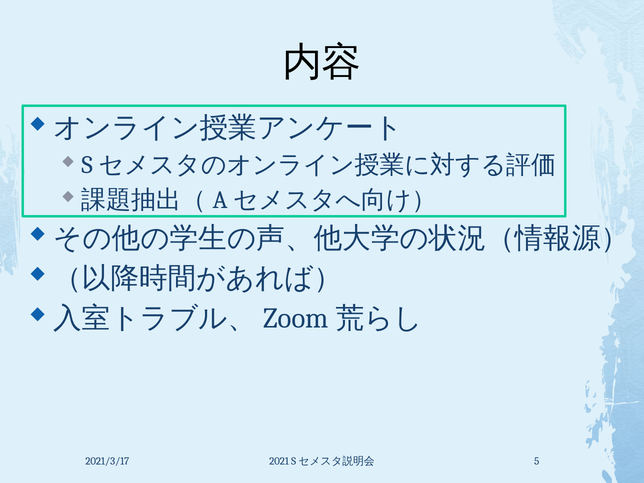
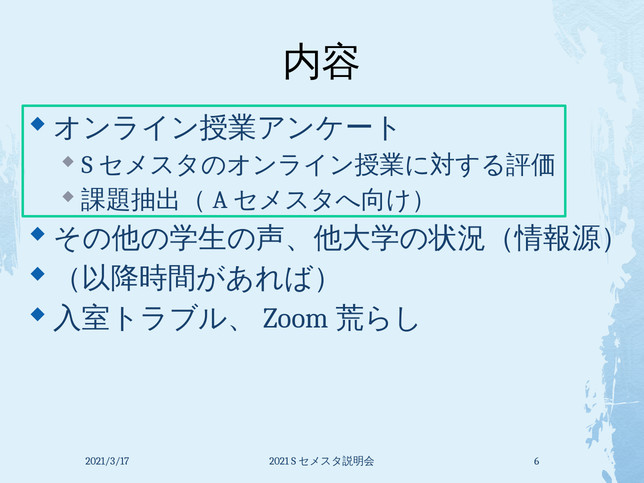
5: 5 -> 6
